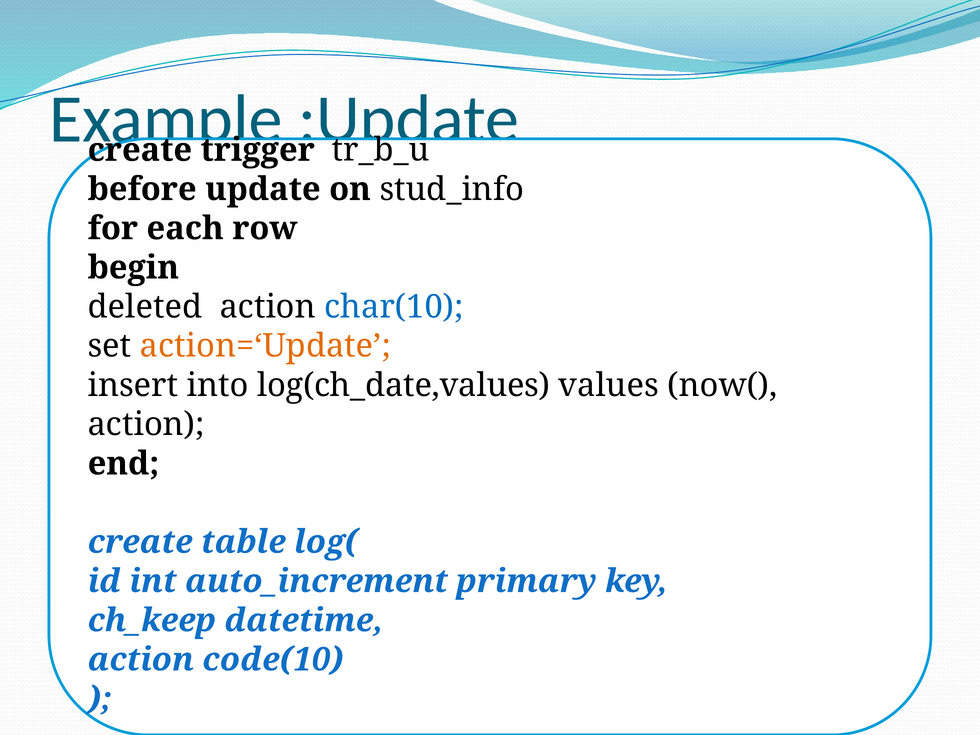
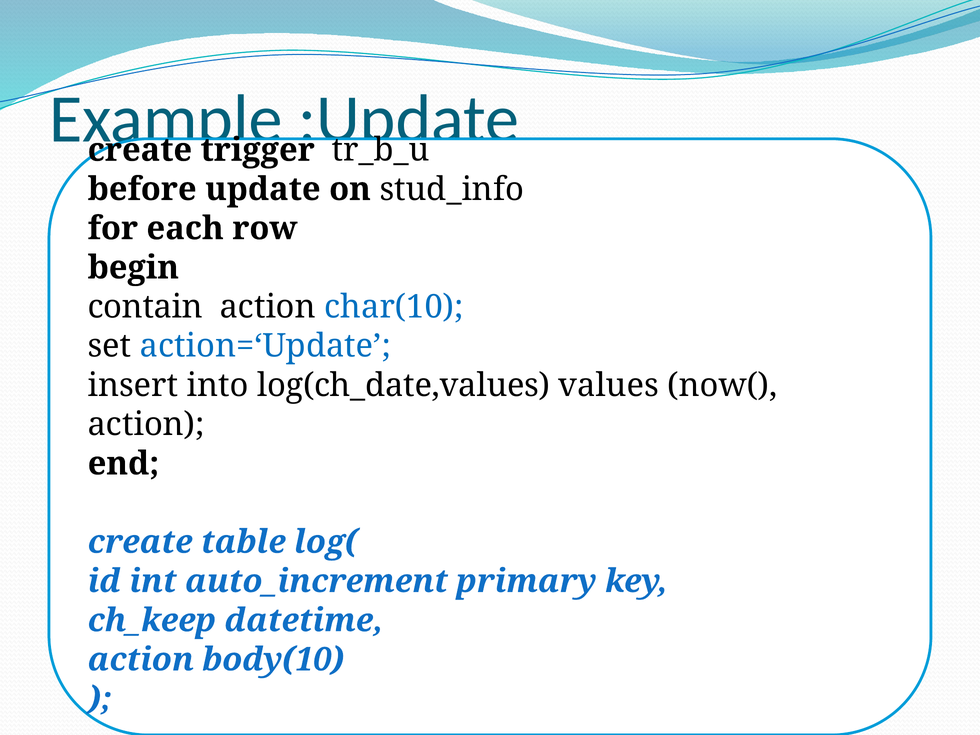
deleted: deleted -> contain
action=‘Update colour: orange -> blue
code(10: code(10 -> body(10
